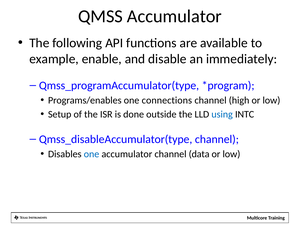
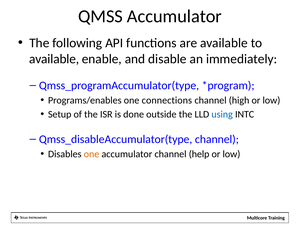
example at (54, 59): example -> available
one at (92, 154) colour: blue -> orange
data: data -> help
